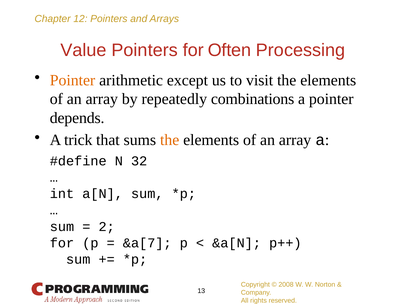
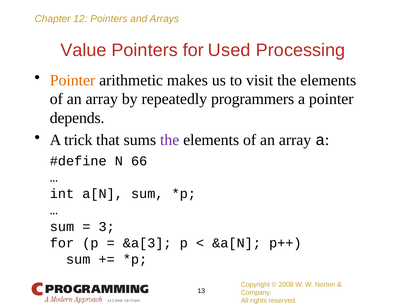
Often: Often -> Used
except: except -> makes
combinations: combinations -> programmers
the at (170, 140) colour: orange -> purple
32: 32 -> 66
2: 2 -> 3
&a[7: &a[7 -> &a[3
